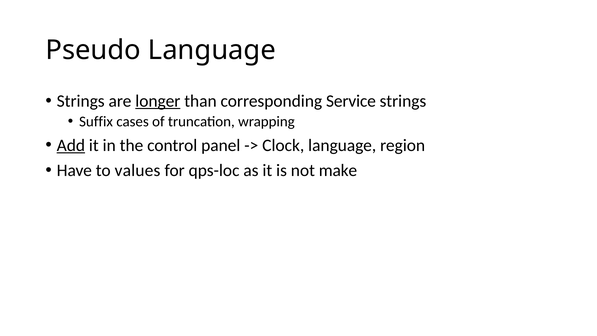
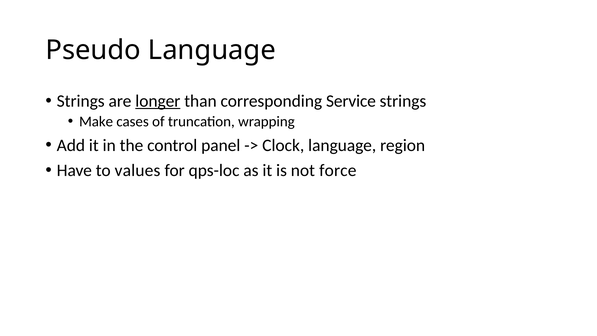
Suffix: Suffix -> Make
Add underline: present -> none
make: make -> force
